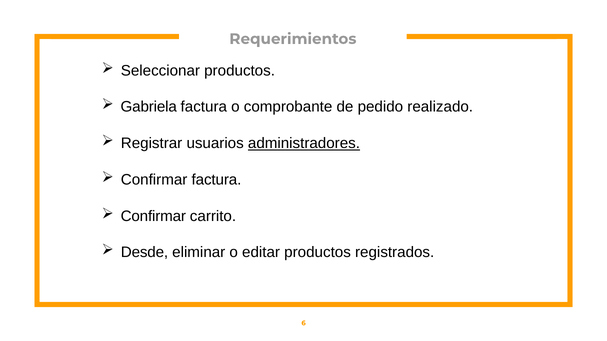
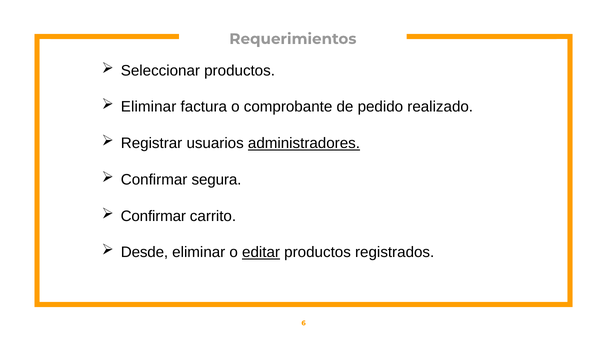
Gabriela at (149, 107): Gabriela -> Eliminar
Confirmar factura: factura -> segura
editar underline: none -> present
